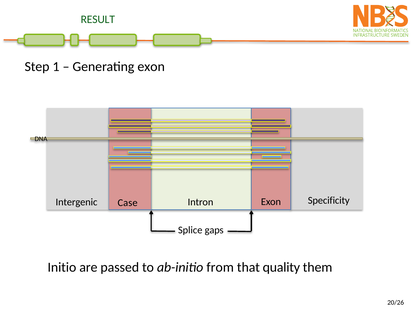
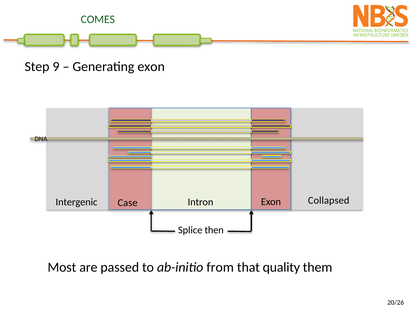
RESULT: RESULT -> COMES
1: 1 -> 9
Specificity: Specificity -> Collapsed
gaps: gaps -> then
Initio: Initio -> Most
